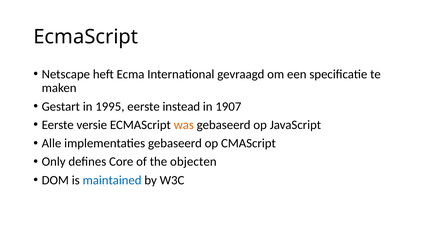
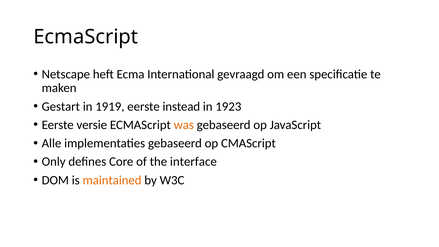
1995: 1995 -> 1919
1907: 1907 -> 1923
objecten: objecten -> interface
maintained colour: blue -> orange
